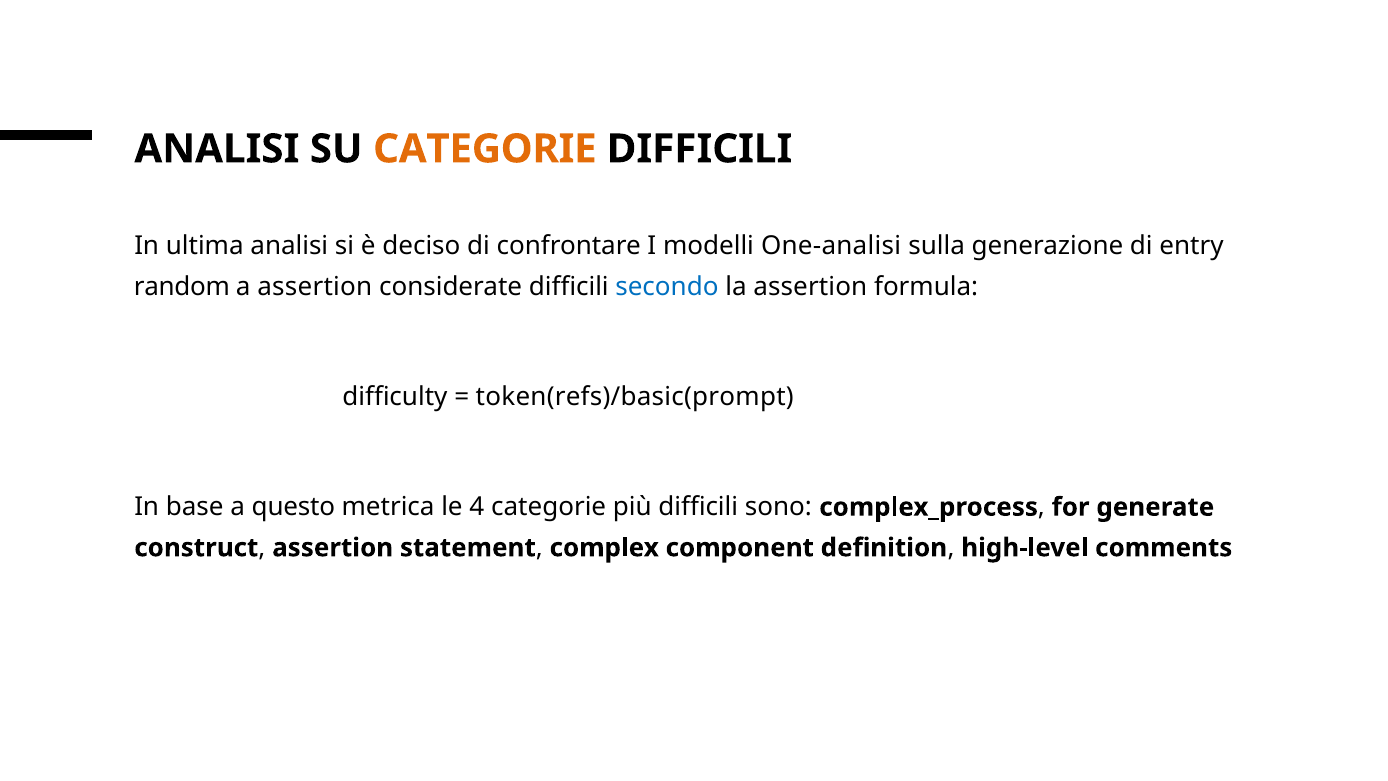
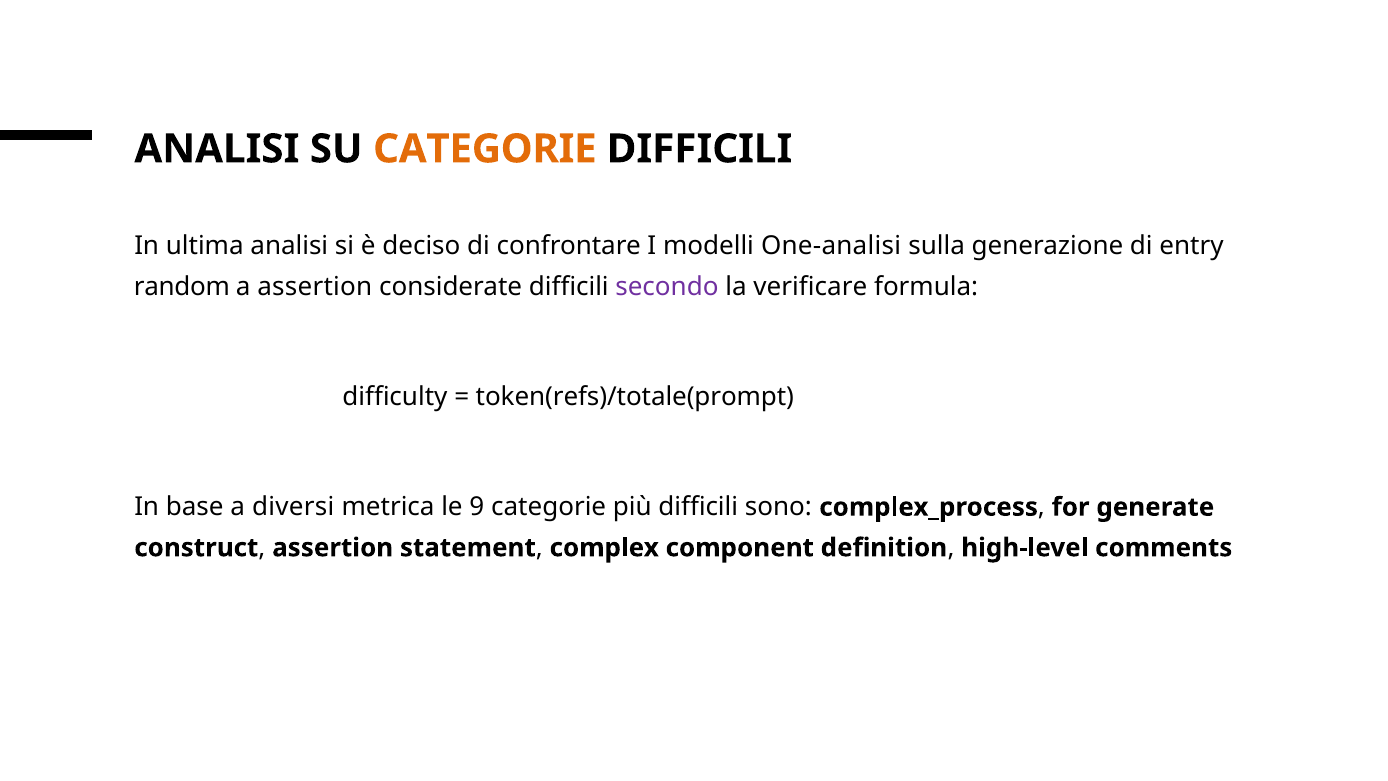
secondo colour: blue -> purple
la assertion: assertion -> verificare
token(refs)/basic(prompt: token(refs)/basic(prompt -> token(refs)/totale(prompt
questo: questo -> diversi
4: 4 -> 9
